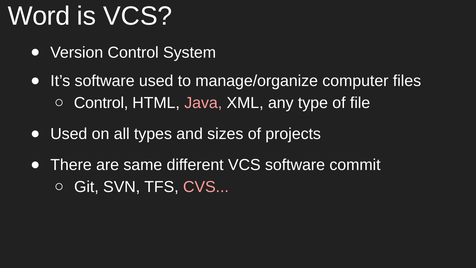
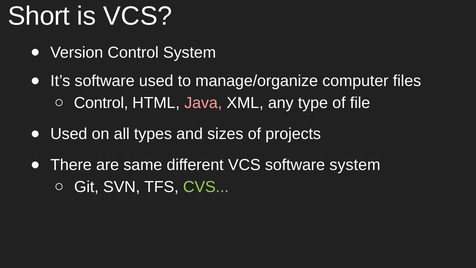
Word: Word -> Short
software commit: commit -> system
CVS colour: pink -> light green
